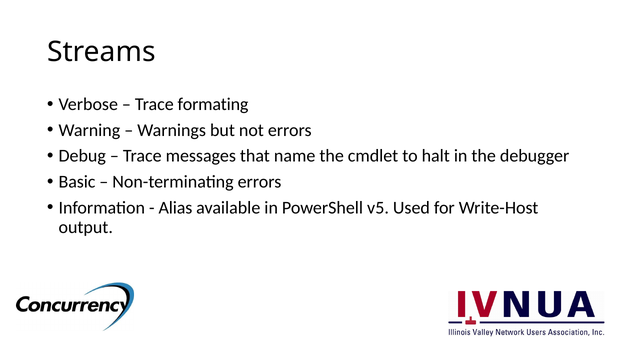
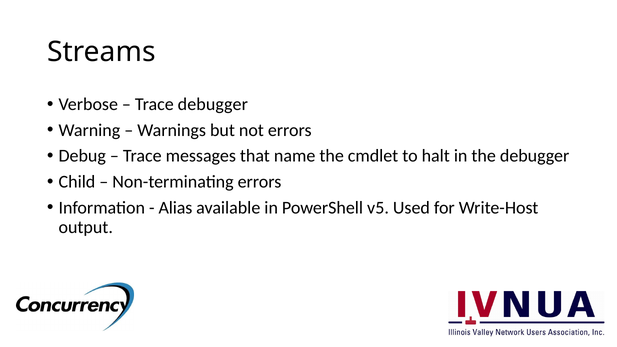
Trace formating: formating -> debugger
Basic: Basic -> Child
